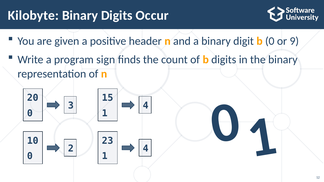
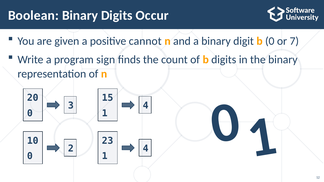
Kilobyte: Kilobyte -> Boolean
header: header -> cannot
9: 9 -> 7
